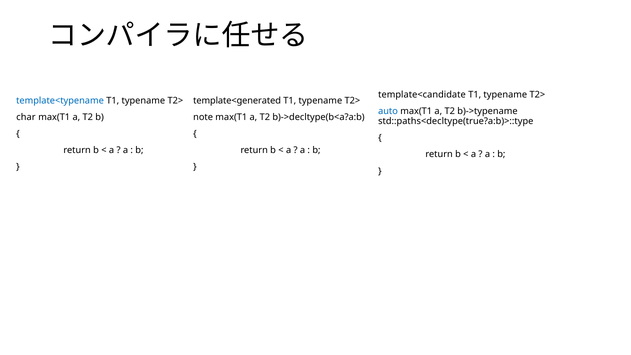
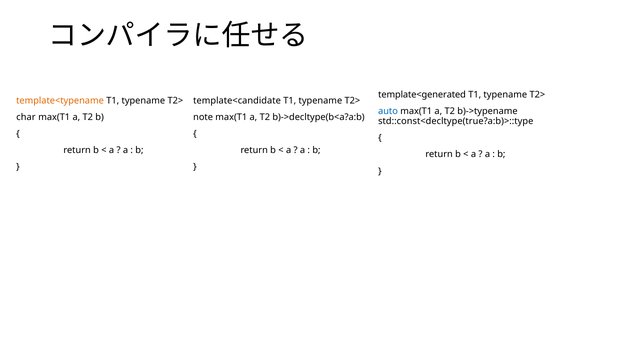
template<candidate: template<candidate -> template<generated
template<typename colour: blue -> orange
template<generated: template<generated -> template<candidate
std::paths<decltype(true?a:b)>::type: std::paths<decltype(true?a:b)>::type -> std::const<decltype(true?a:b)>::type
